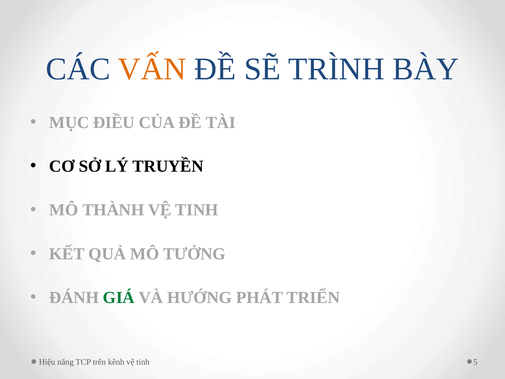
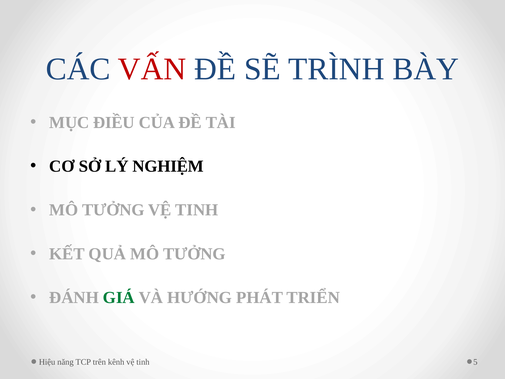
VẤN colour: orange -> red
TRUYỀN: TRUYỀN -> NGHIỆM
THÀNH at (113, 210): THÀNH -> TƯỞNG
